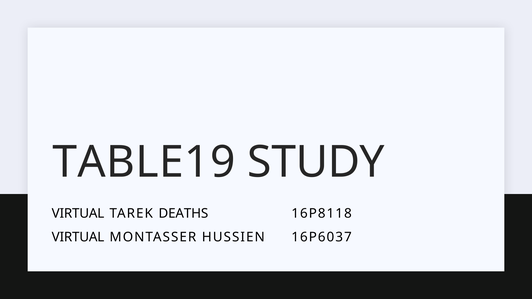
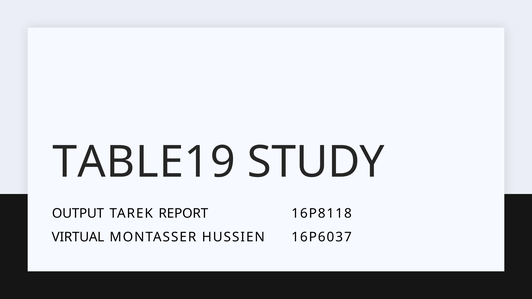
VIRTUAL at (78, 214): VIRTUAL -> OUTPUT
DEATHS: DEATHS -> REPORT
